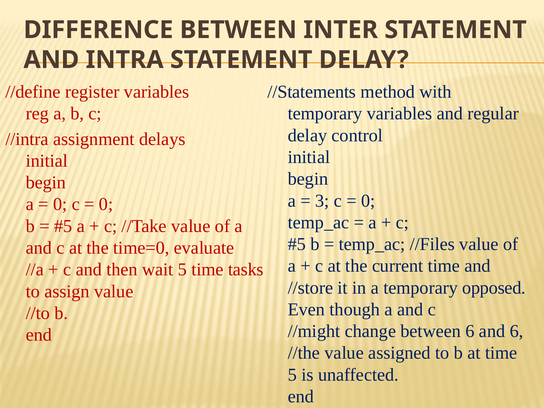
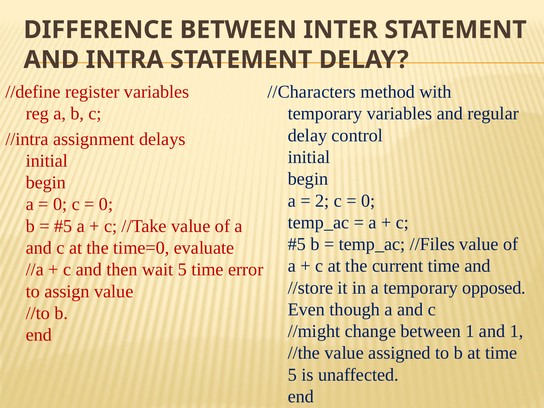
//Statements: //Statements -> //Characters
3: 3 -> 2
tasks: tasks -> error
between 6: 6 -> 1
and 6: 6 -> 1
